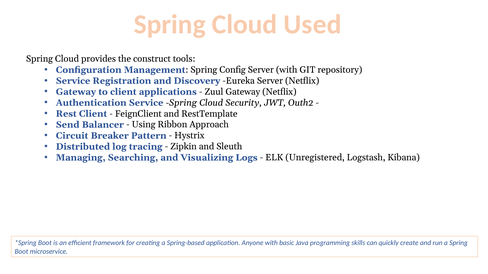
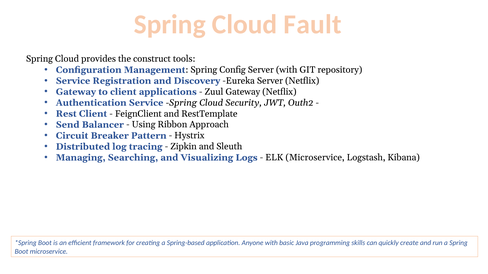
Used: Used -> Fault
ELK Unregistered: Unregistered -> Microservice
